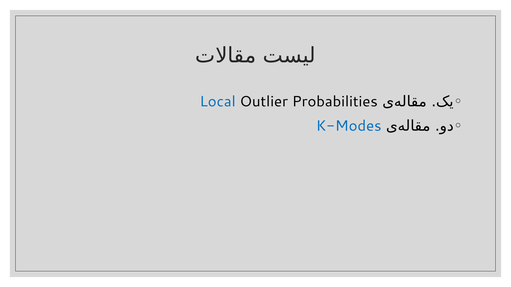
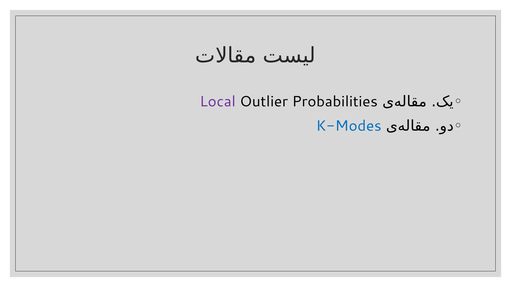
Local colour: blue -> purple
